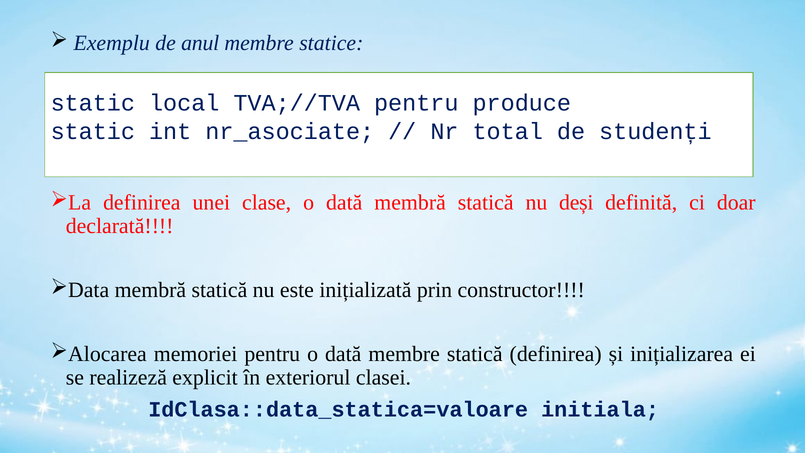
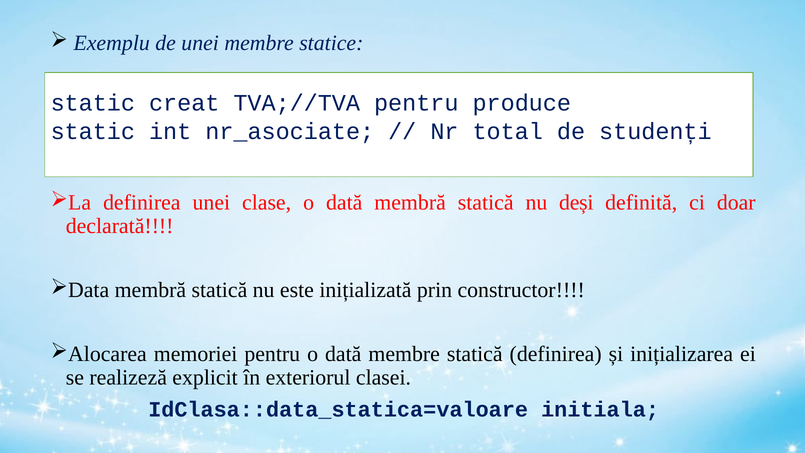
de anul: anul -> unei
local: local -> creat
